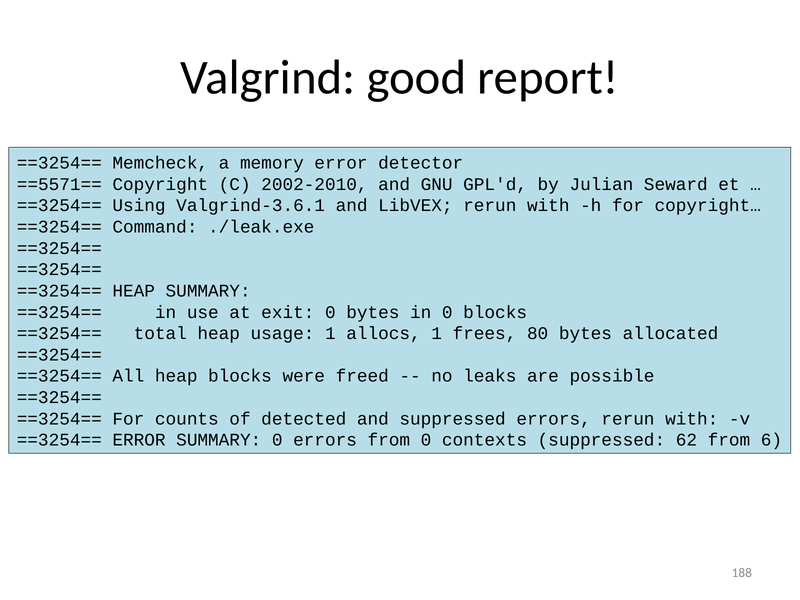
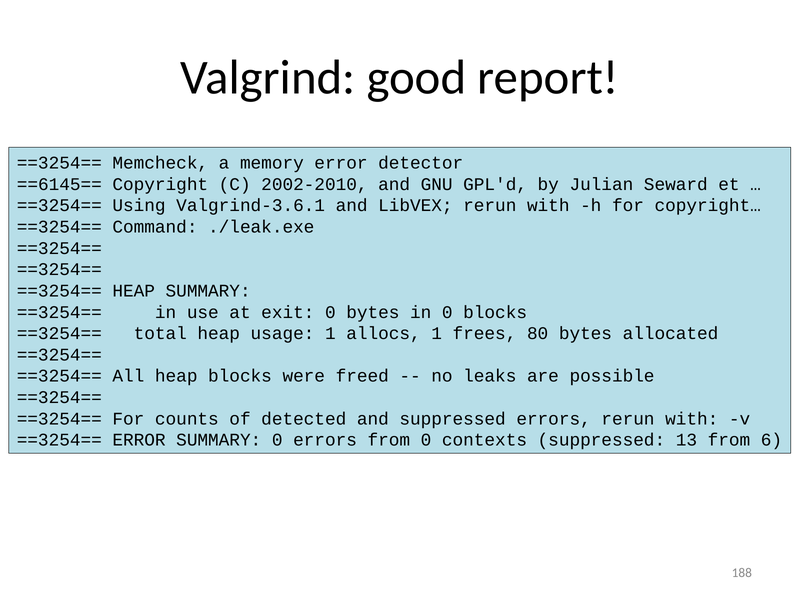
==5571==: ==5571== -> ==6145==
62: 62 -> 13
